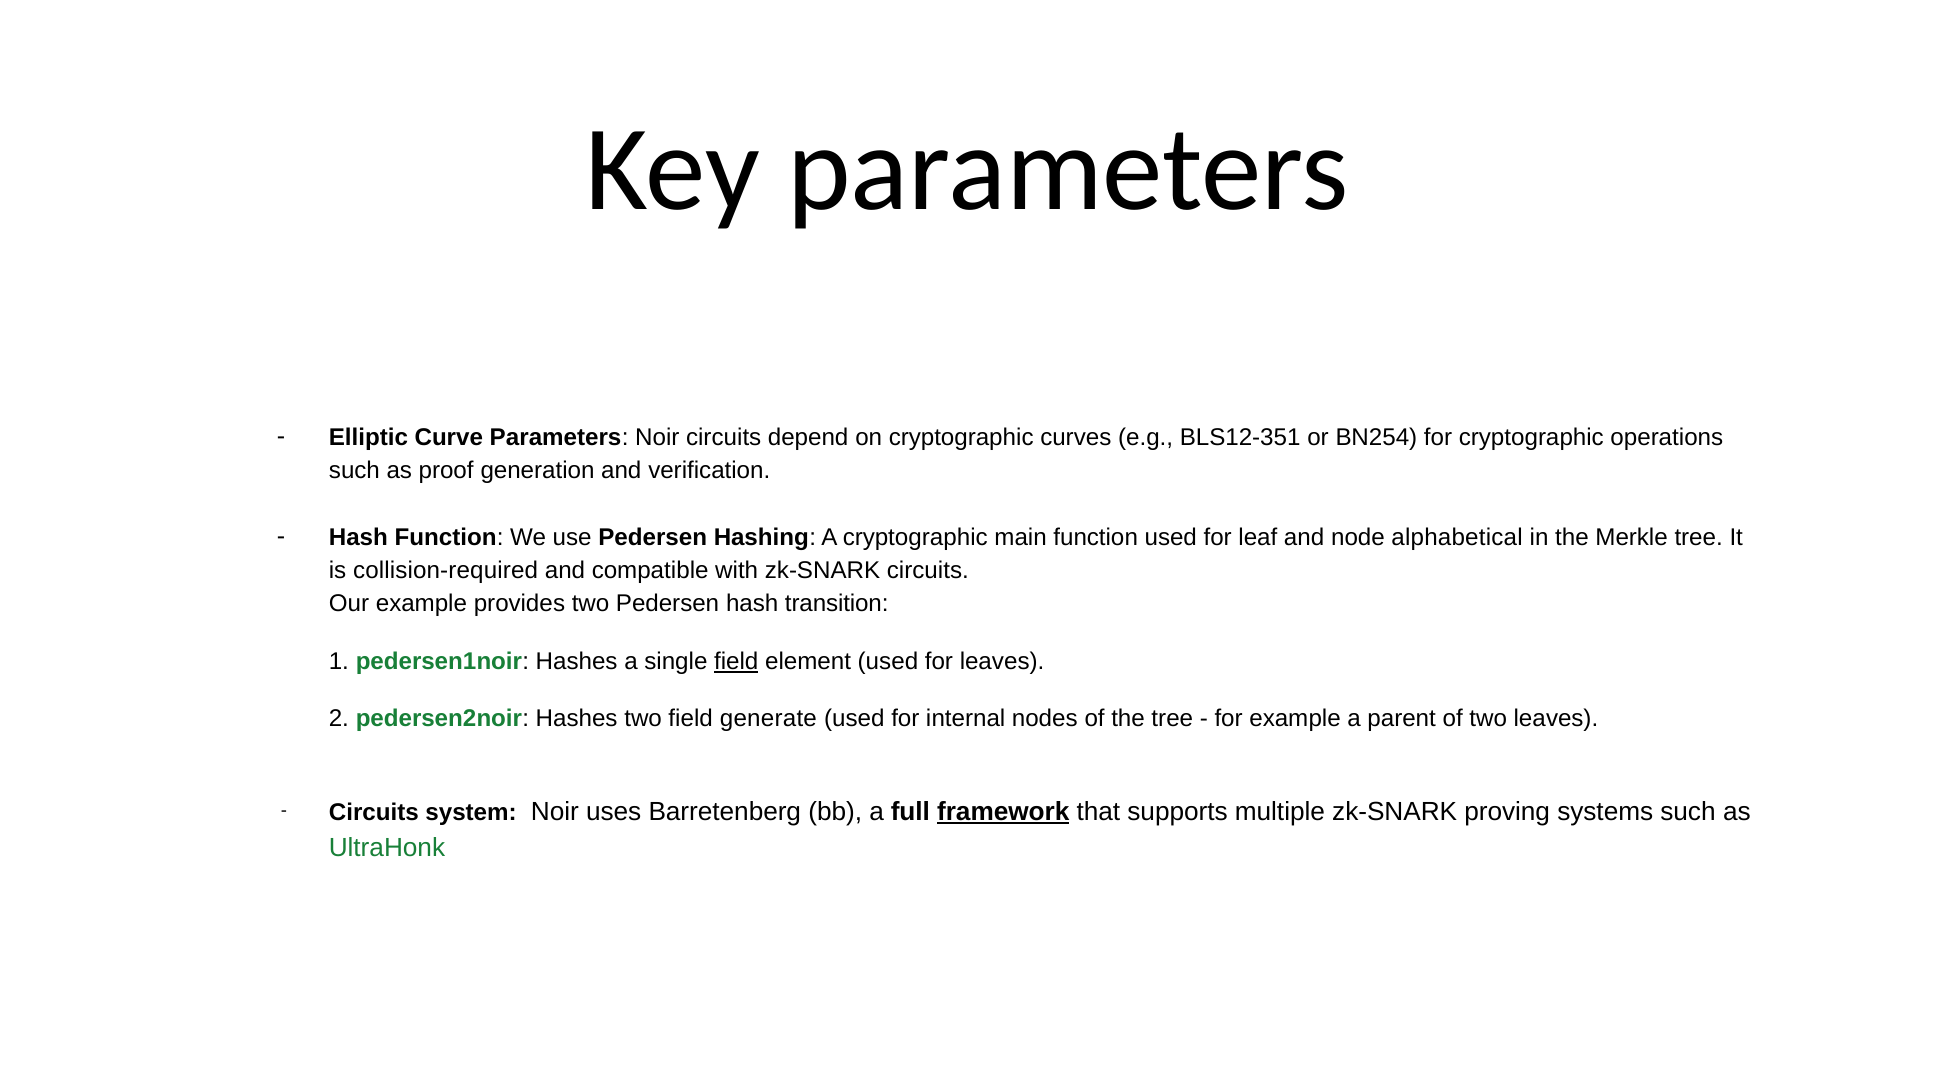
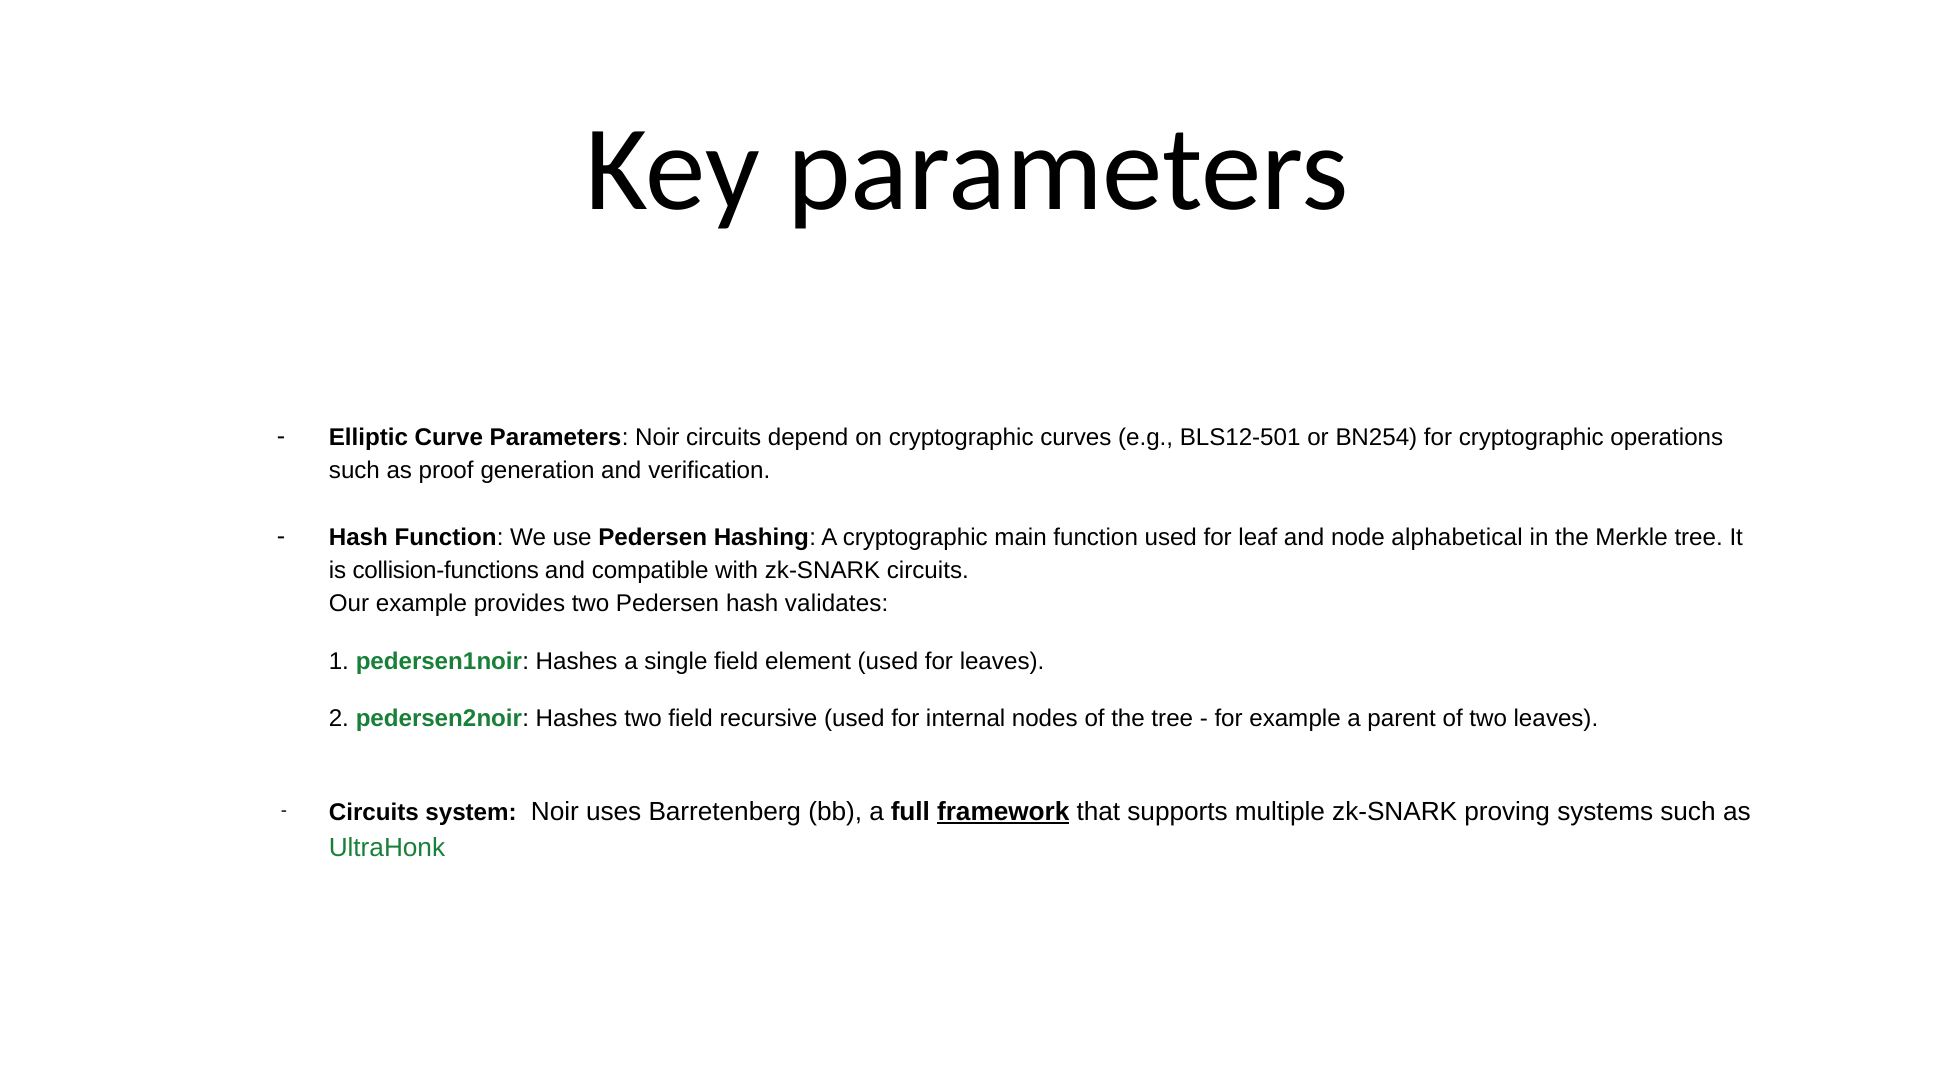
BLS12-351: BLS12-351 -> BLS12-501
collision-required: collision-required -> collision-functions
transition: transition -> validates
field at (736, 662) underline: present -> none
generate: generate -> recursive
